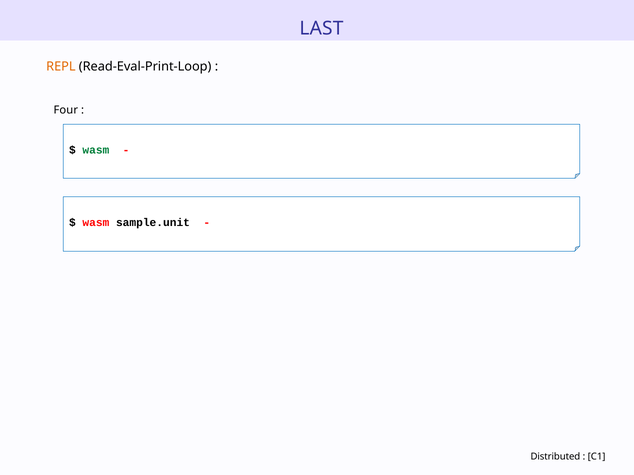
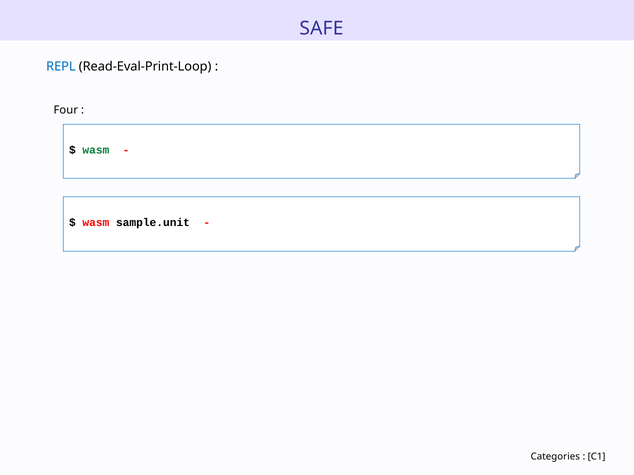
LAST: LAST -> SAFE
REPL colour: orange -> blue
Distributed: Distributed -> Categories
